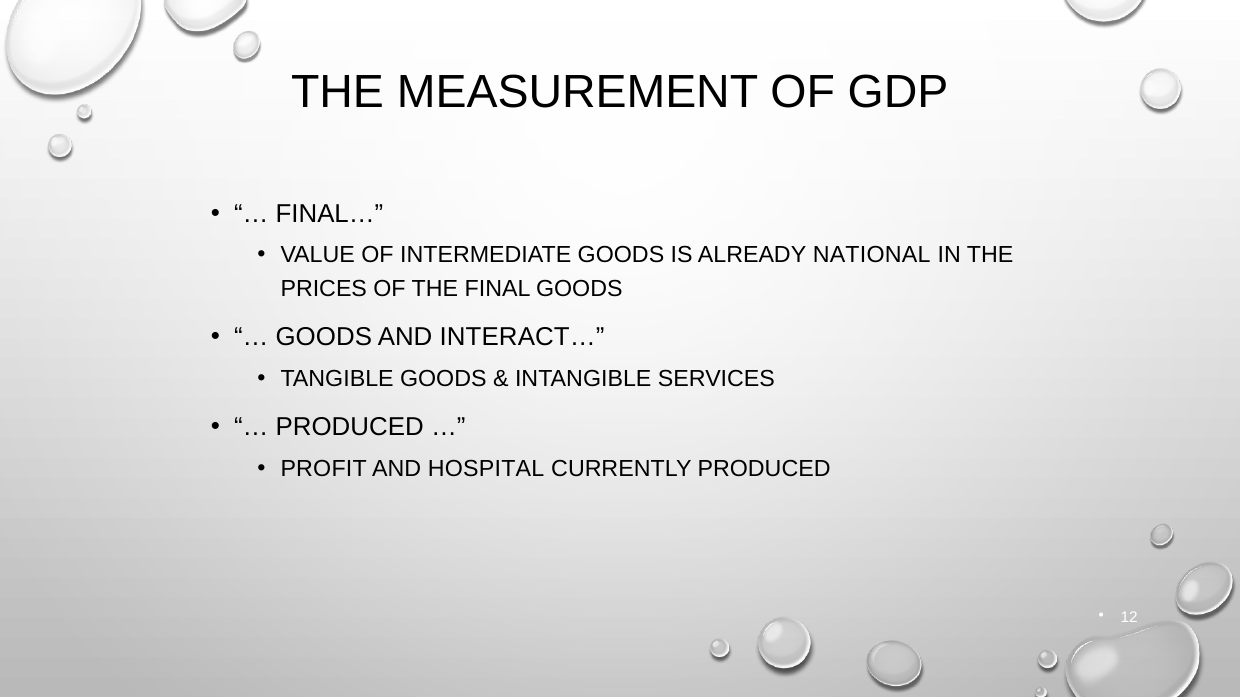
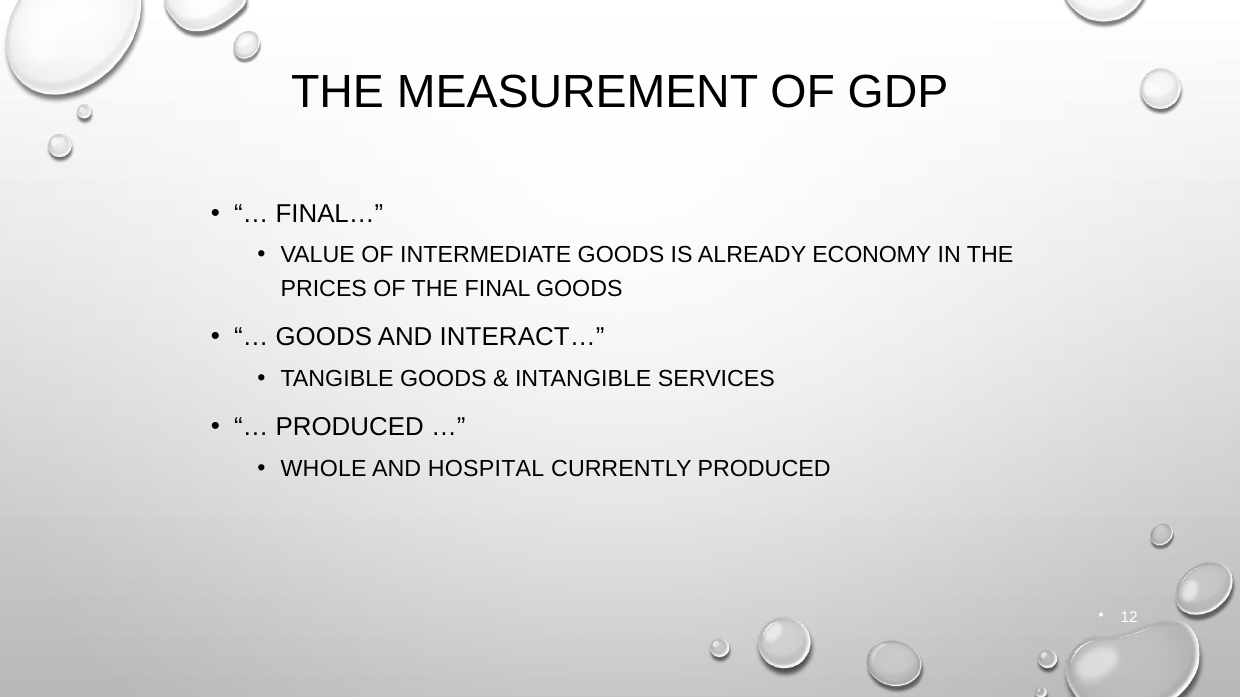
NATIONAL: NATIONAL -> ECONOMY
PROFIT: PROFIT -> WHOLE
